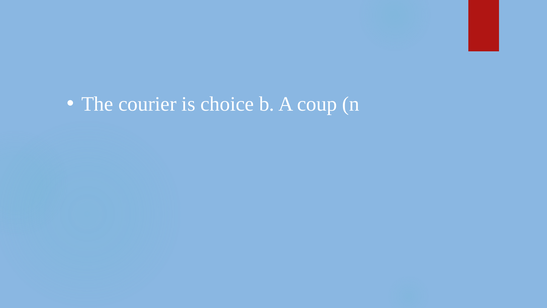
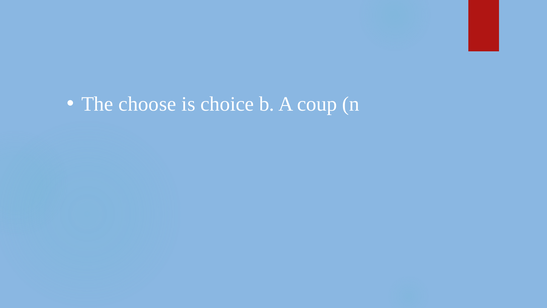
courier: courier -> choose
